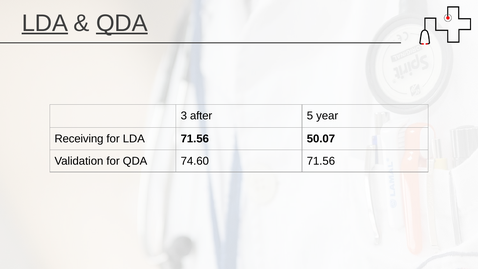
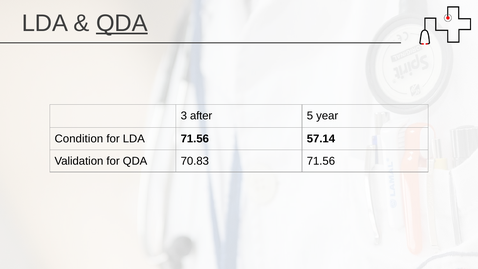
LDA at (45, 23) underline: present -> none
Receiving: Receiving -> Condition
50.07: 50.07 -> 57.14
74.60: 74.60 -> 70.83
